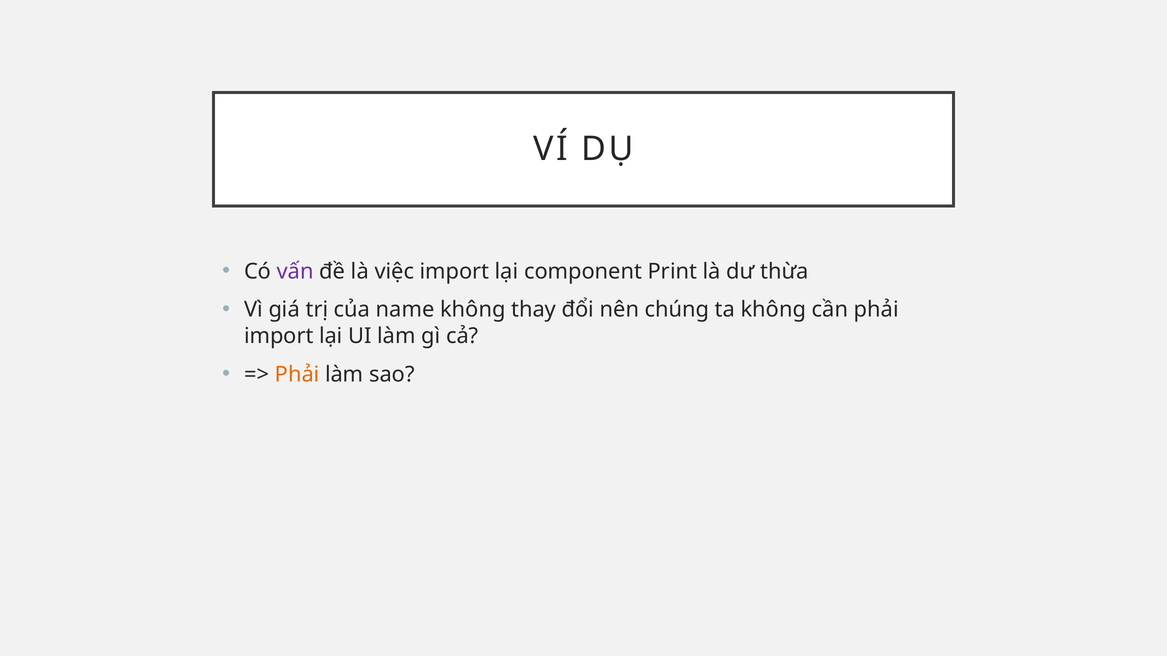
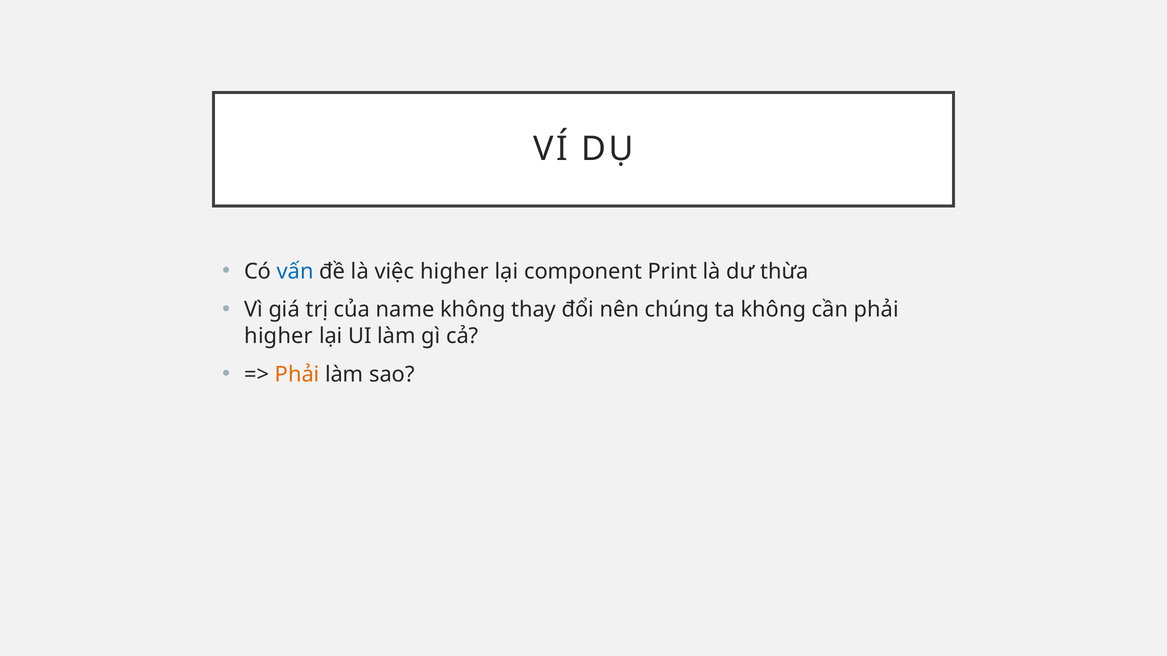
vấn colour: purple -> blue
việc import: import -> higher
import at (279, 336): import -> higher
